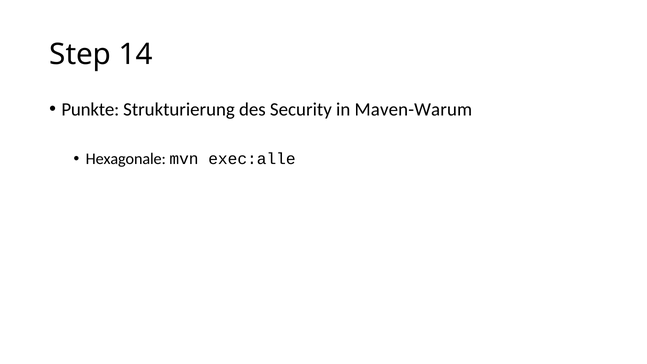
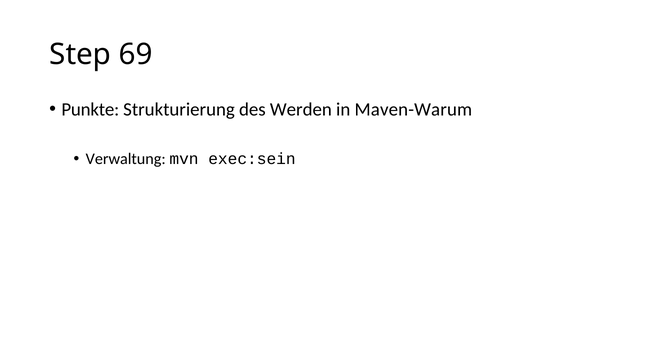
14: 14 -> 69
Security: Security -> Werden
Hexagonale: Hexagonale -> Verwaltung
exec:alle: exec:alle -> exec:sein
